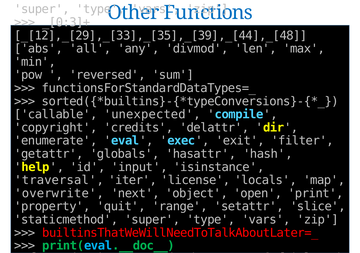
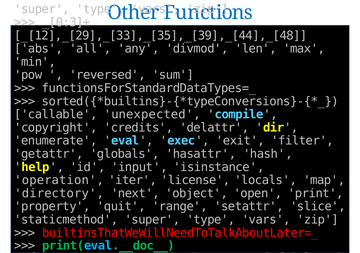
traversal: traversal -> operation
overwrite: overwrite -> directory
